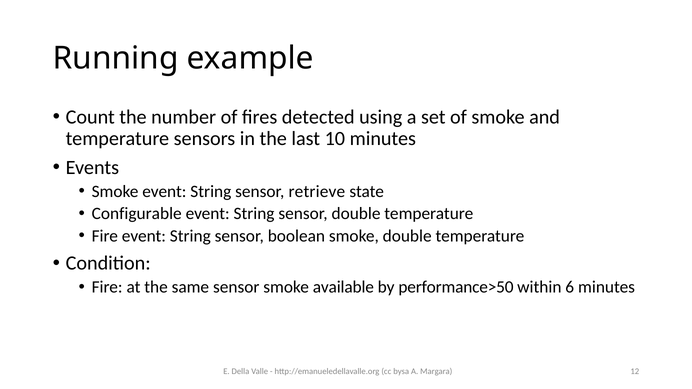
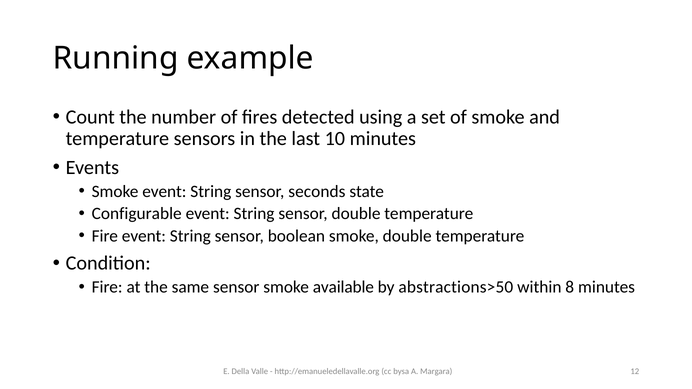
retrieve: retrieve -> seconds
performance>50: performance>50 -> abstractions>50
6: 6 -> 8
